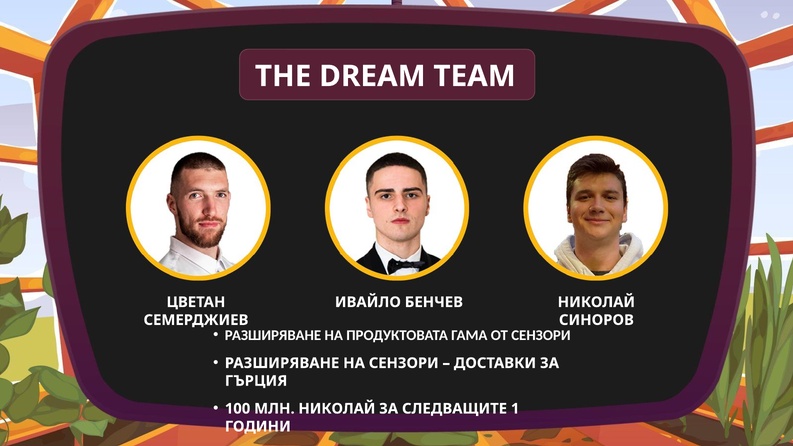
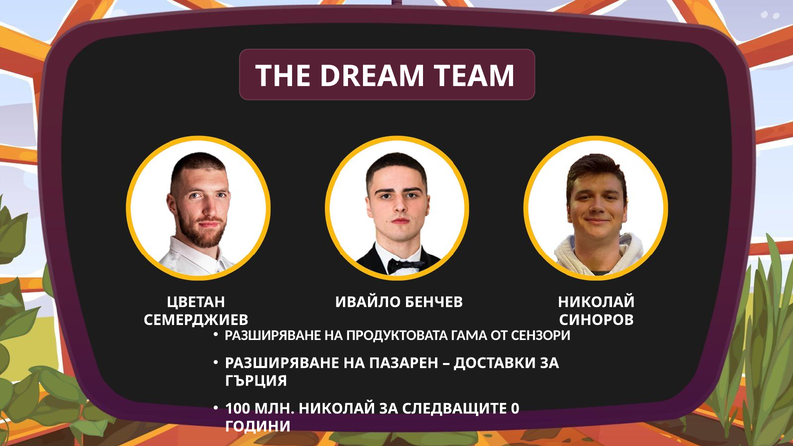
НА СЕНЗОРИ: СЕНЗОРИ -> ПАЗАРЕН
1: 1 -> 0
